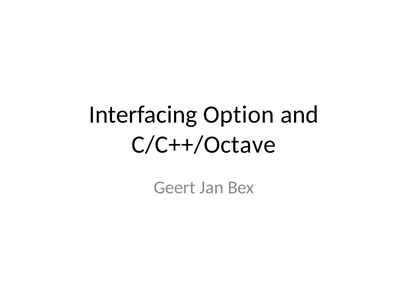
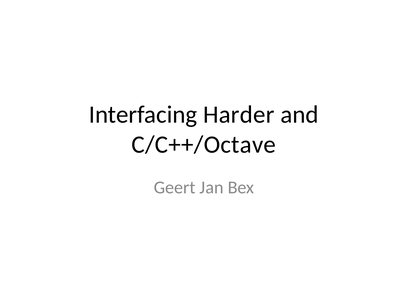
Option: Option -> Harder
